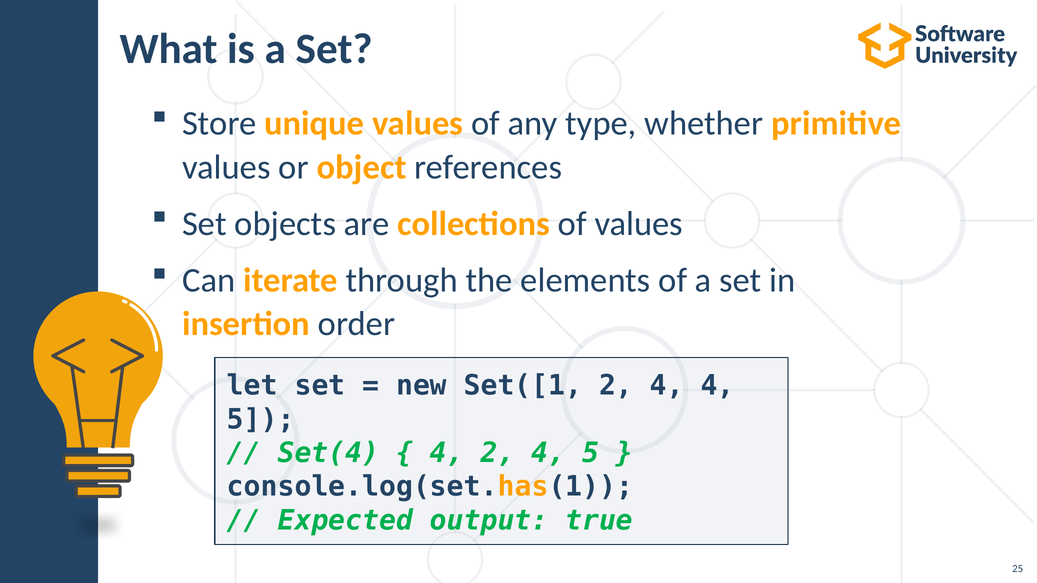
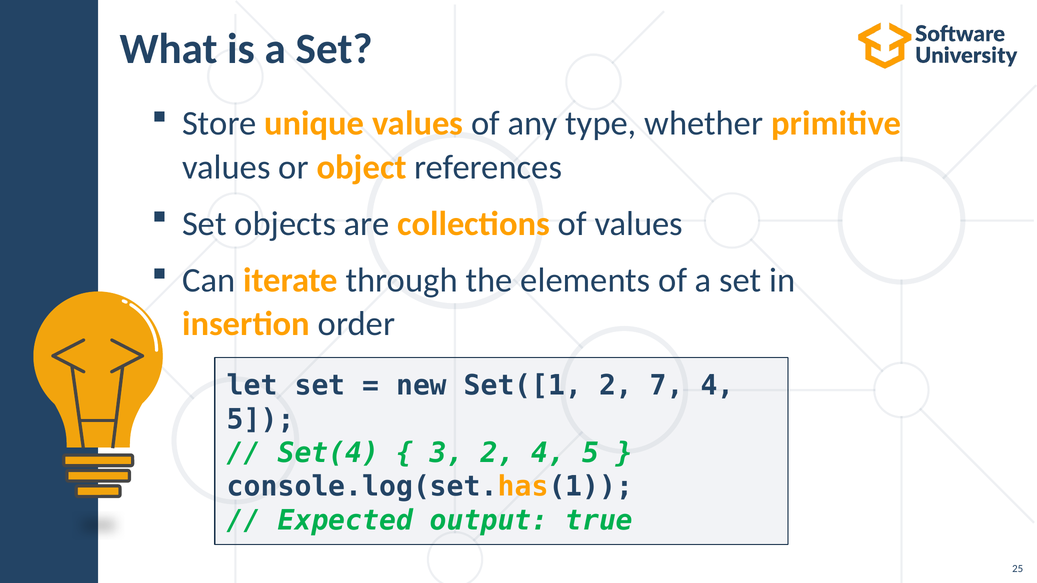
Set([1 2 4: 4 -> 7
4 at (447, 453): 4 -> 3
